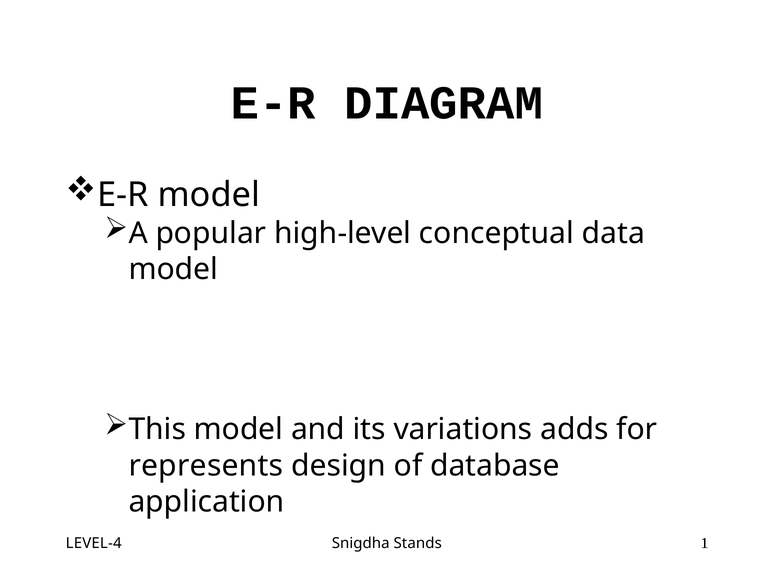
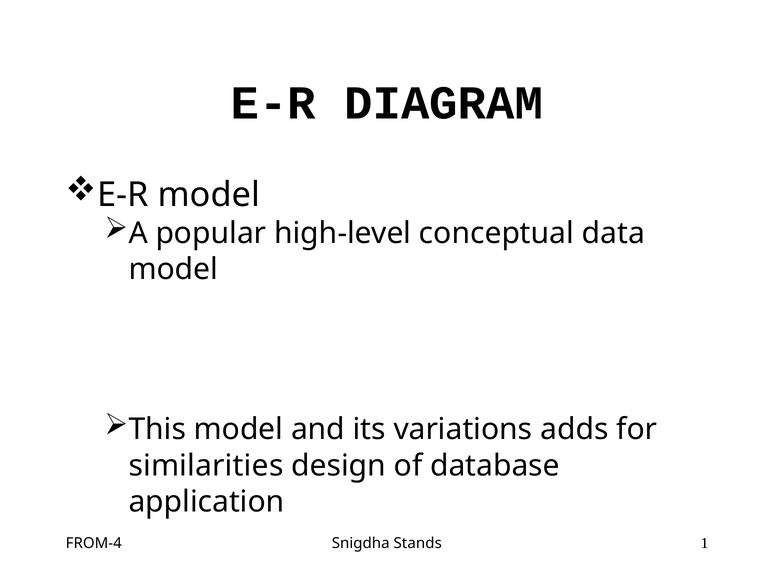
represents: represents -> similarities
LEVEL-4: LEVEL-4 -> FROM-4
